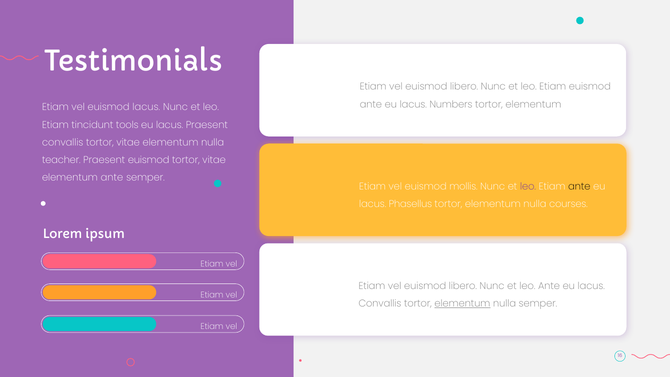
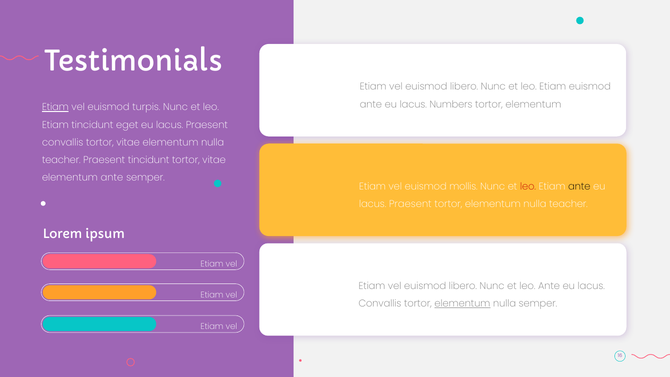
Etiam at (55, 107) underline: none -> present
euismod lacus: lacus -> turpis
tools: tools -> eget
Praesent euismod: euismod -> tincidunt
leo at (528, 186) colour: purple -> red
Phasellus at (410, 204): Phasellus -> Praesent
tortor elementum nulla courses: courses -> teacher
